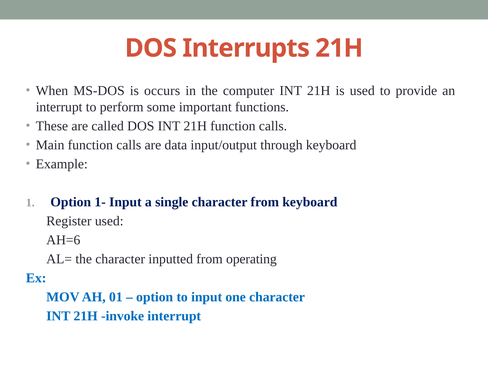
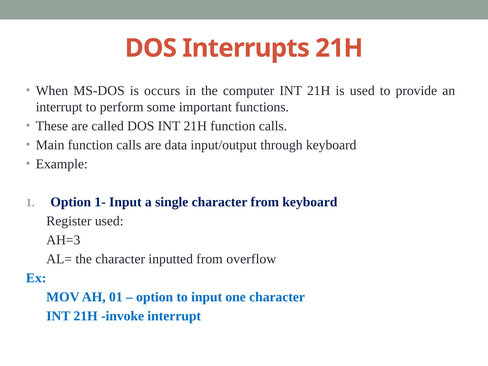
AH=6: AH=6 -> AH=3
operating: operating -> overflow
